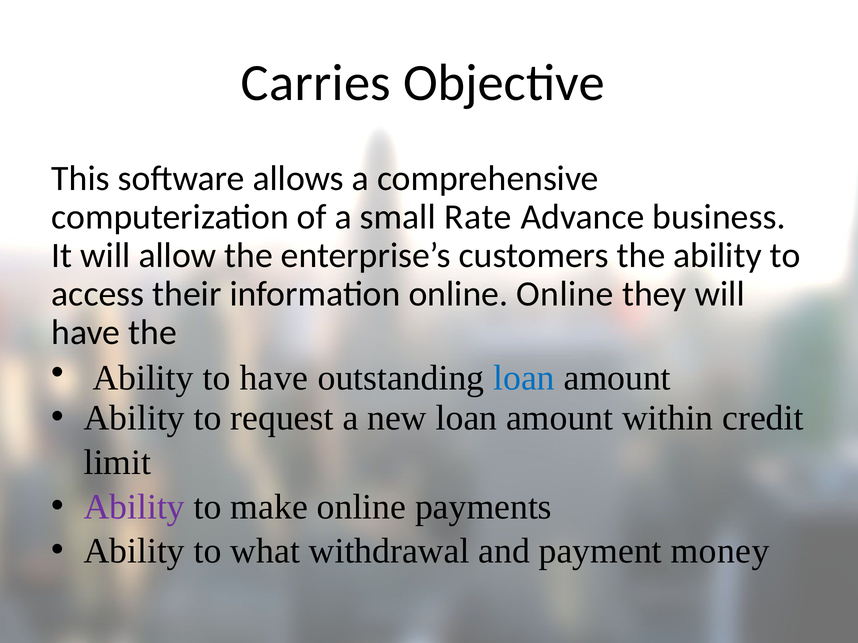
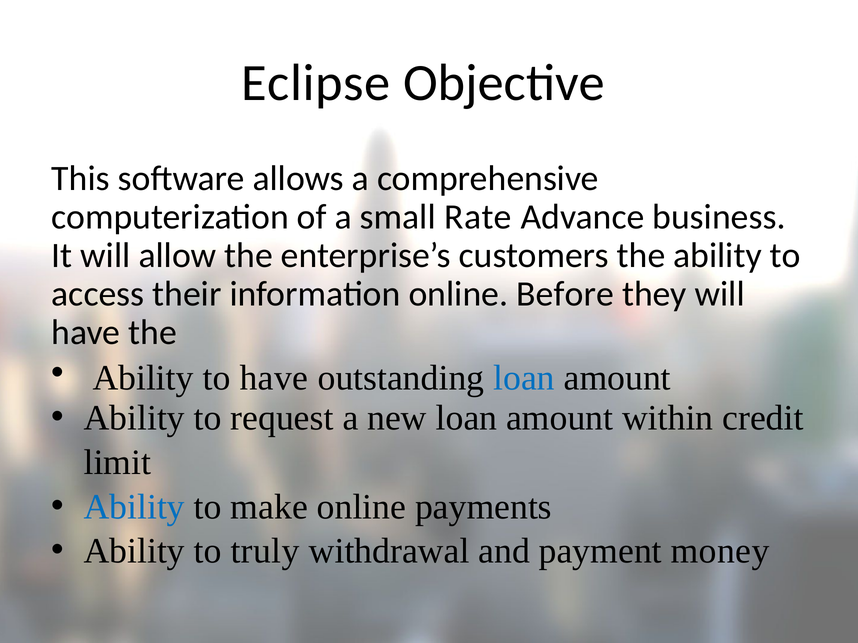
Carries: Carries -> Eclipse
online Online: Online -> Before
Ability at (134, 507) colour: purple -> blue
what: what -> truly
